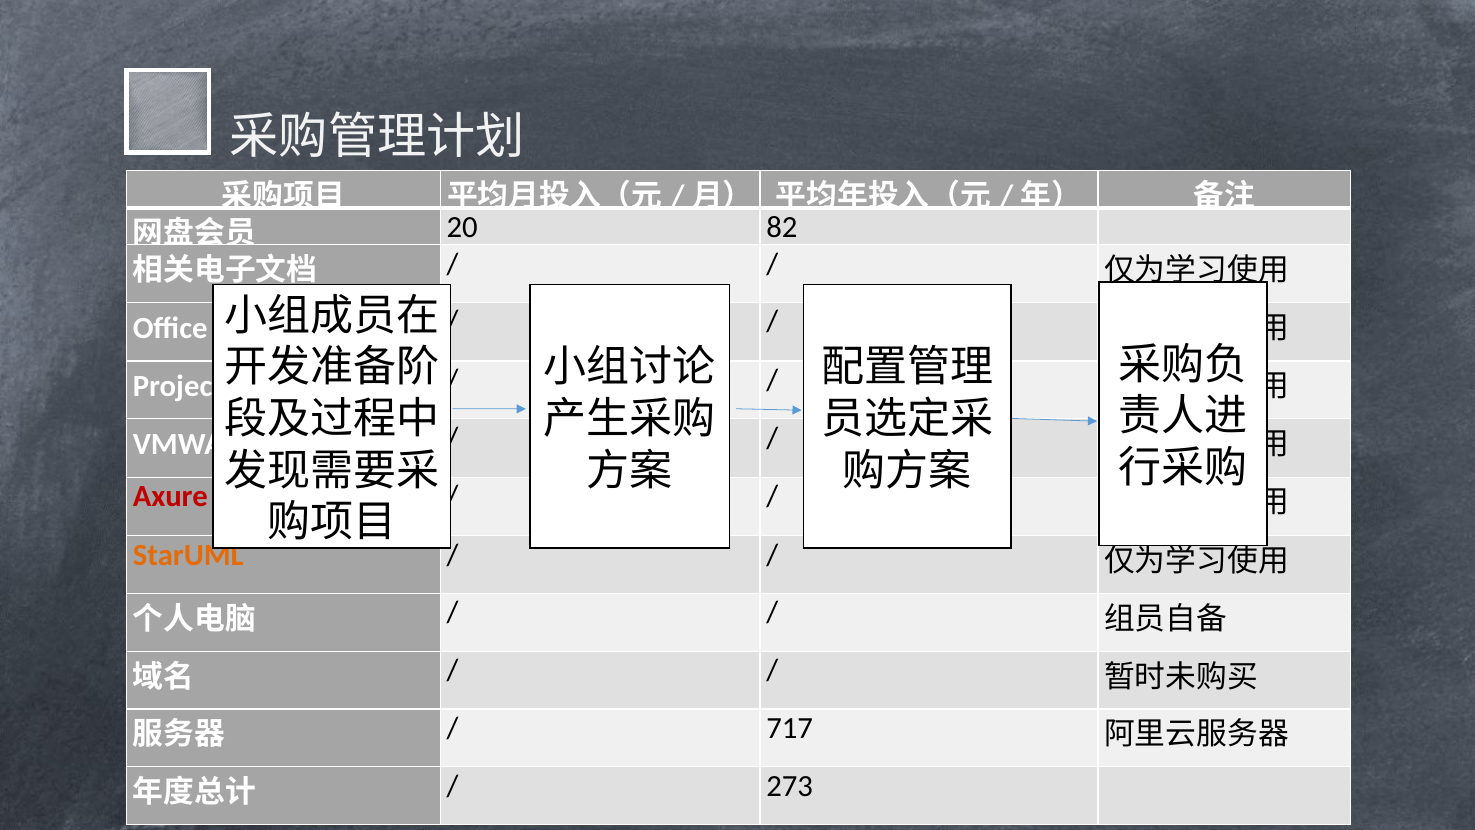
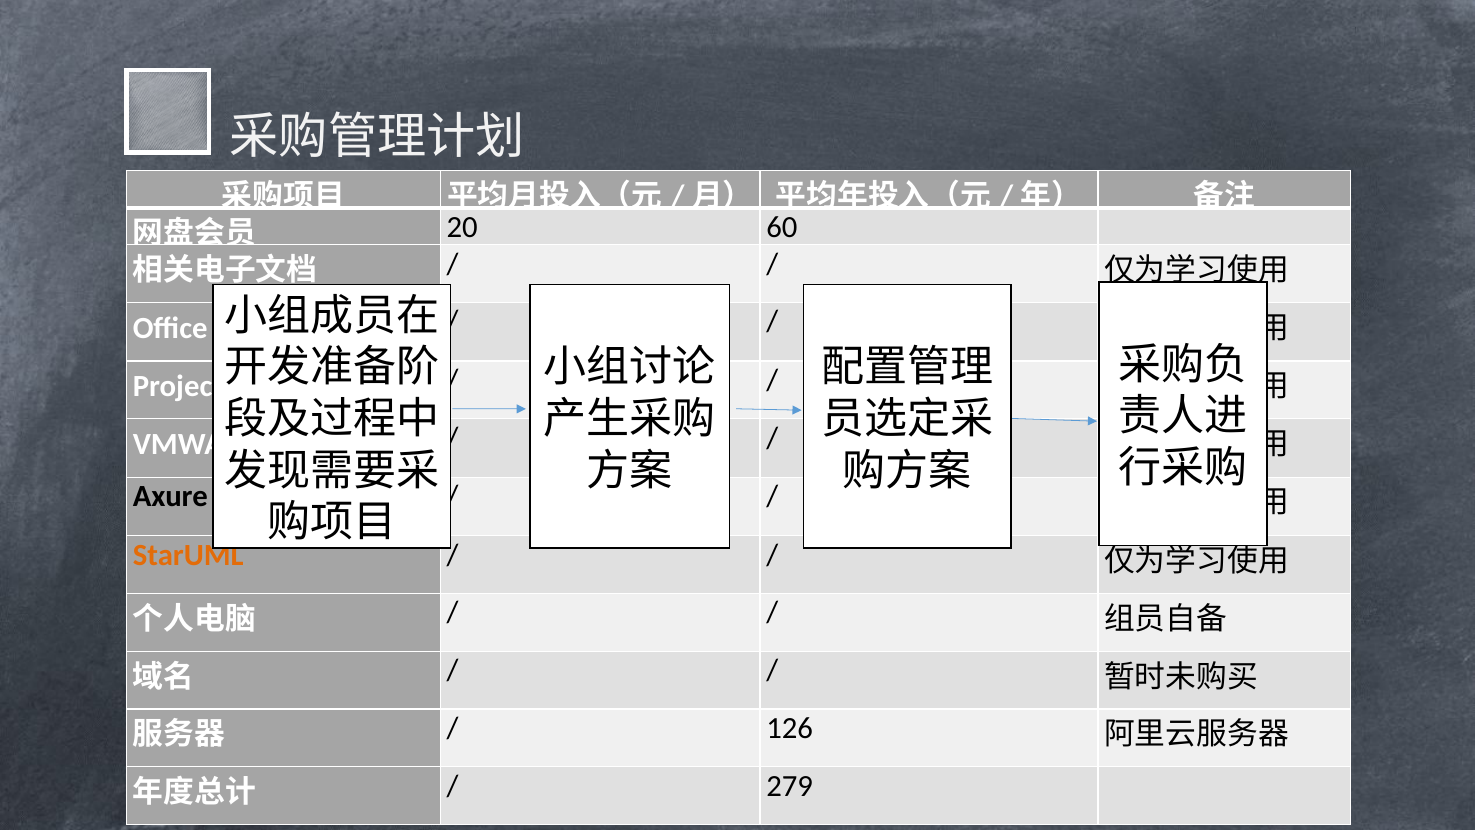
82: 82 -> 60
Axure colour: red -> black
717: 717 -> 126
273: 273 -> 279
